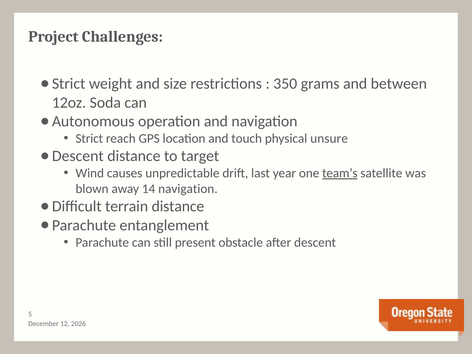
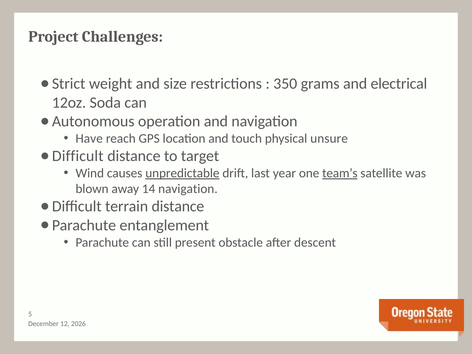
between: between -> electrical
Strict at (89, 139): Strict -> Have
Descent at (78, 156): Descent -> Difficult
unpredictable underline: none -> present
